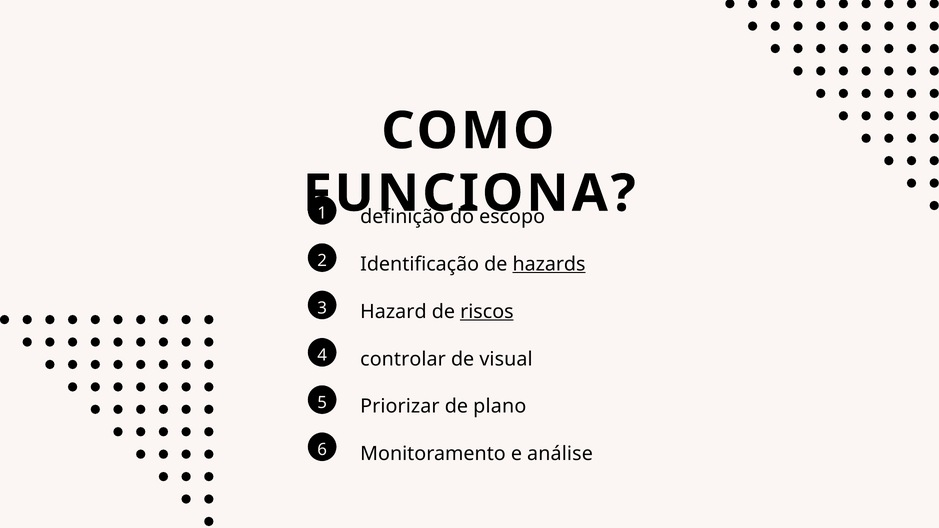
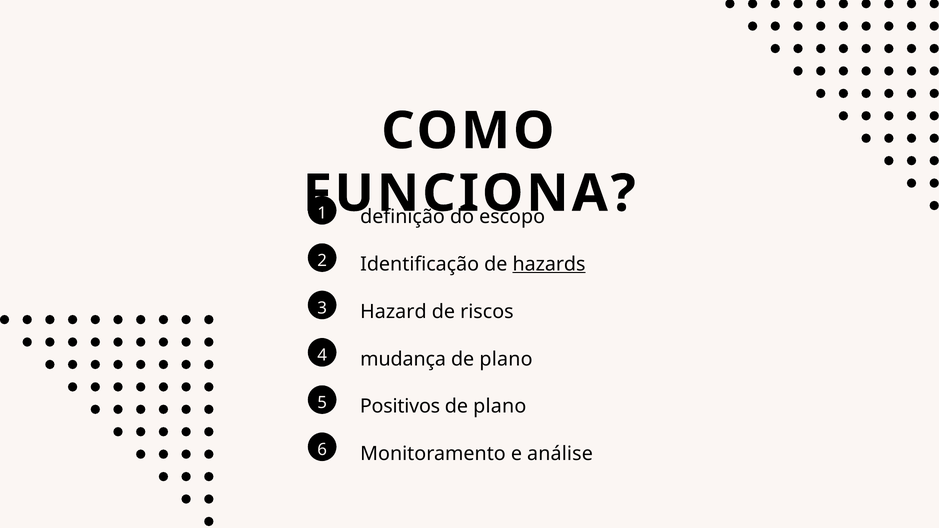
riscos underline: present -> none
controlar: controlar -> mudança
visual at (506, 359): visual -> plano
Priorizar: Priorizar -> Positivos
